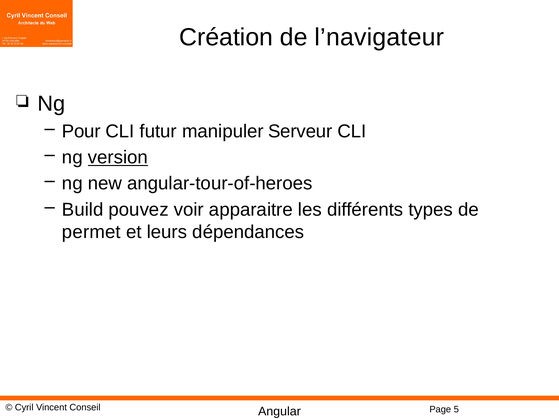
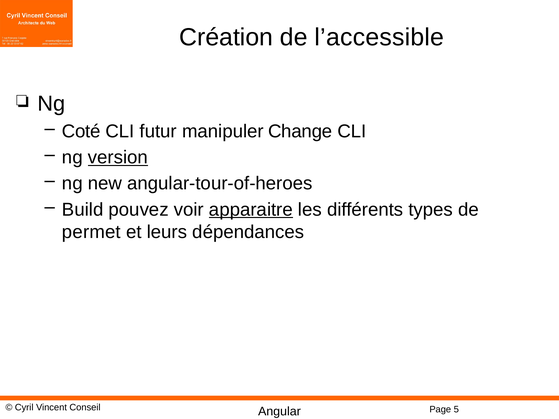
l’navigateur: l’navigateur -> l’accessible
Pour: Pour -> Coté
Serveur: Serveur -> Change
apparaitre underline: none -> present
